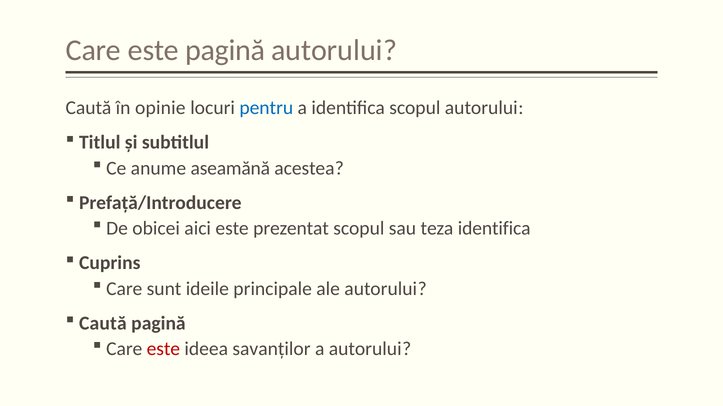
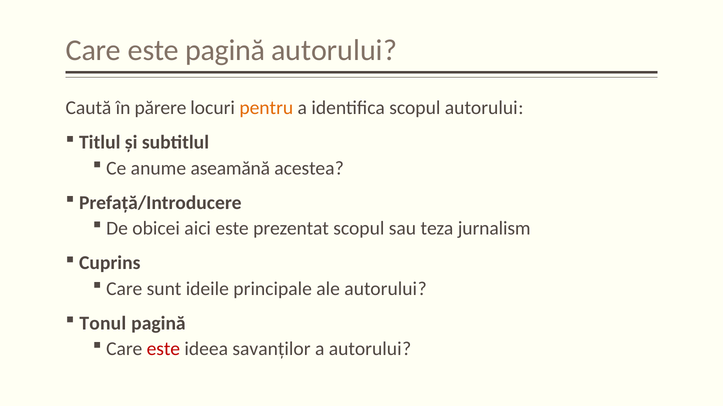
opinie: opinie -> părere
pentru colour: blue -> orange
teza identifica: identifica -> jurnalism
Caută at (103, 324): Caută -> Tonul
